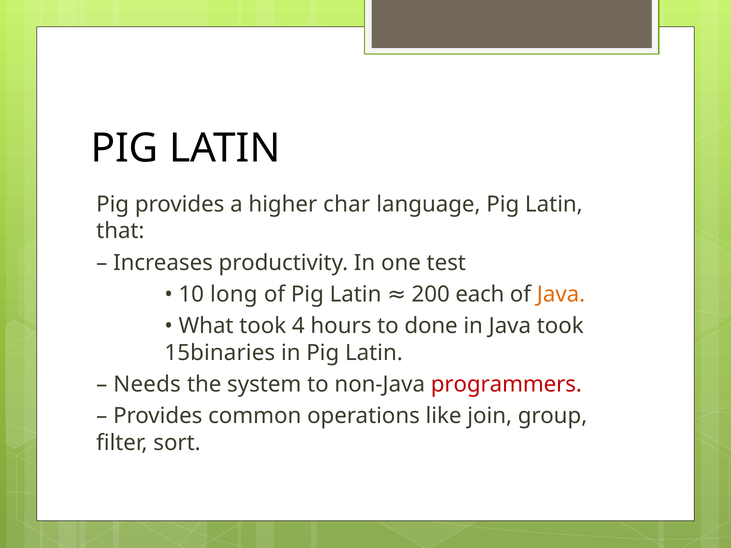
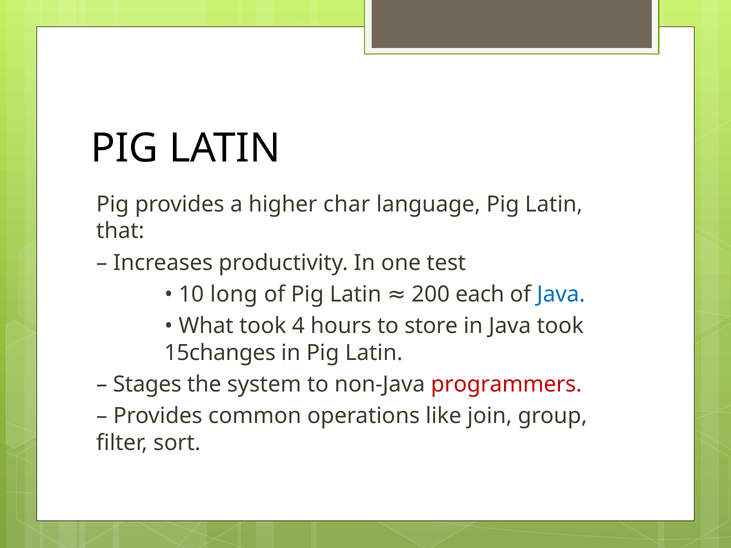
Java at (561, 294) colour: orange -> blue
done: done -> store
15binaries: 15binaries -> 15changes
Needs: Needs -> Stages
